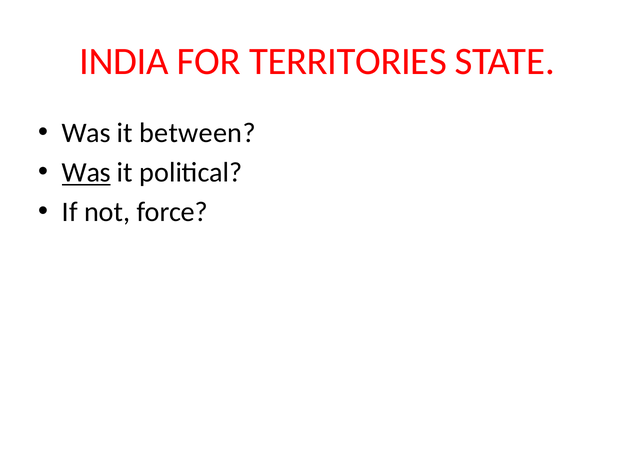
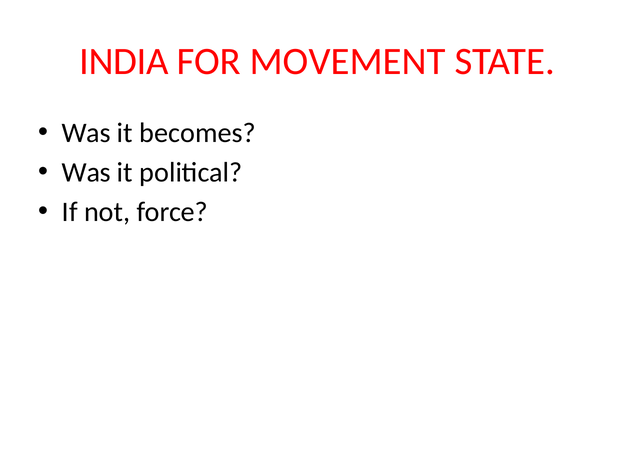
TERRITORIES: TERRITORIES -> MOVEMENT
between: between -> becomes
Was at (86, 173) underline: present -> none
